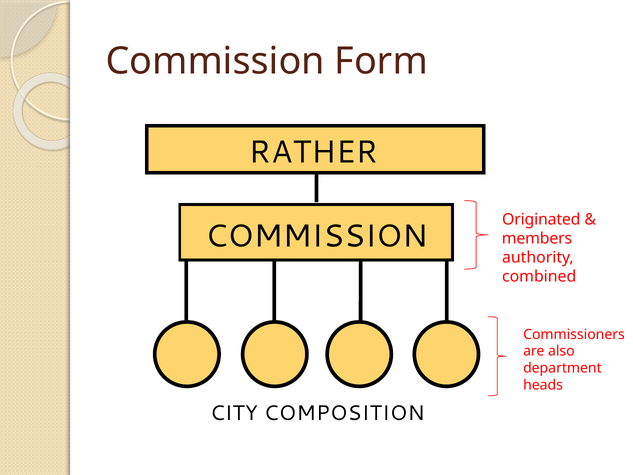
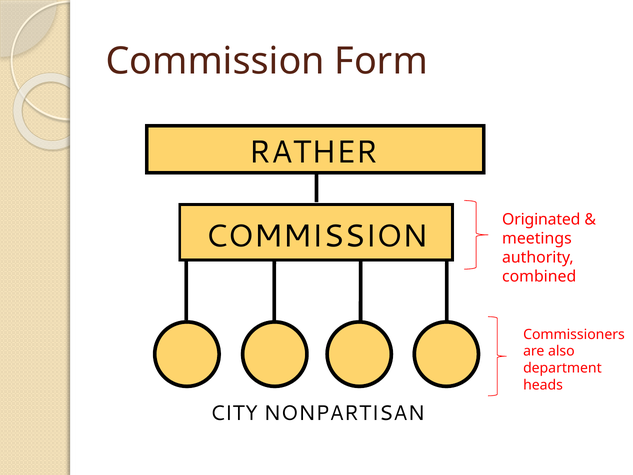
members: members -> meetings
COMPOSITION: COMPOSITION -> NONPARTISAN
